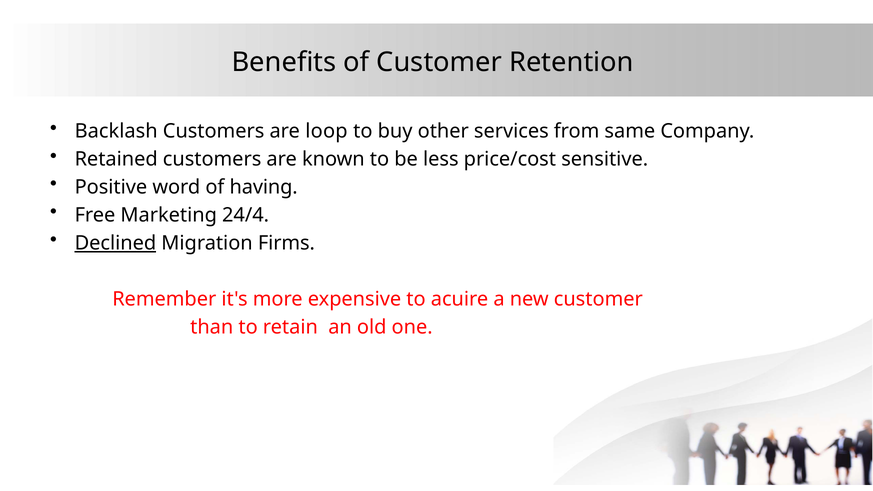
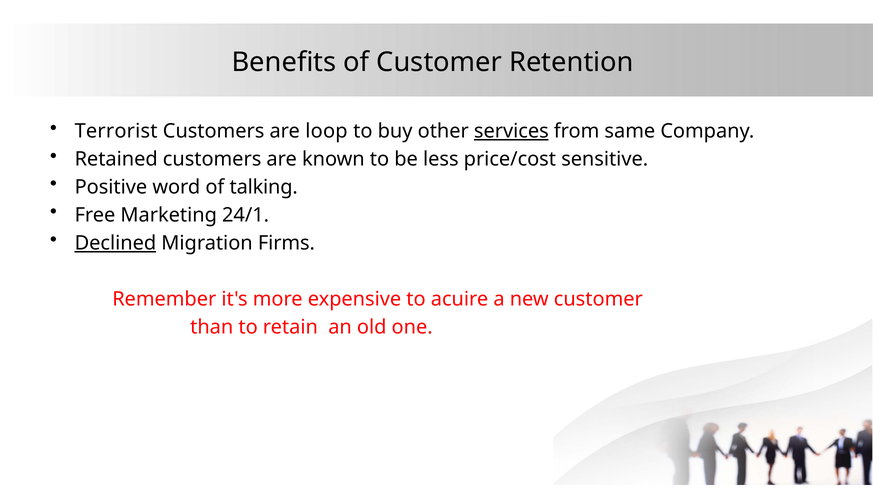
Backlash: Backlash -> Terrorist
services underline: none -> present
having: having -> talking
24/4: 24/4 -> 24/1
